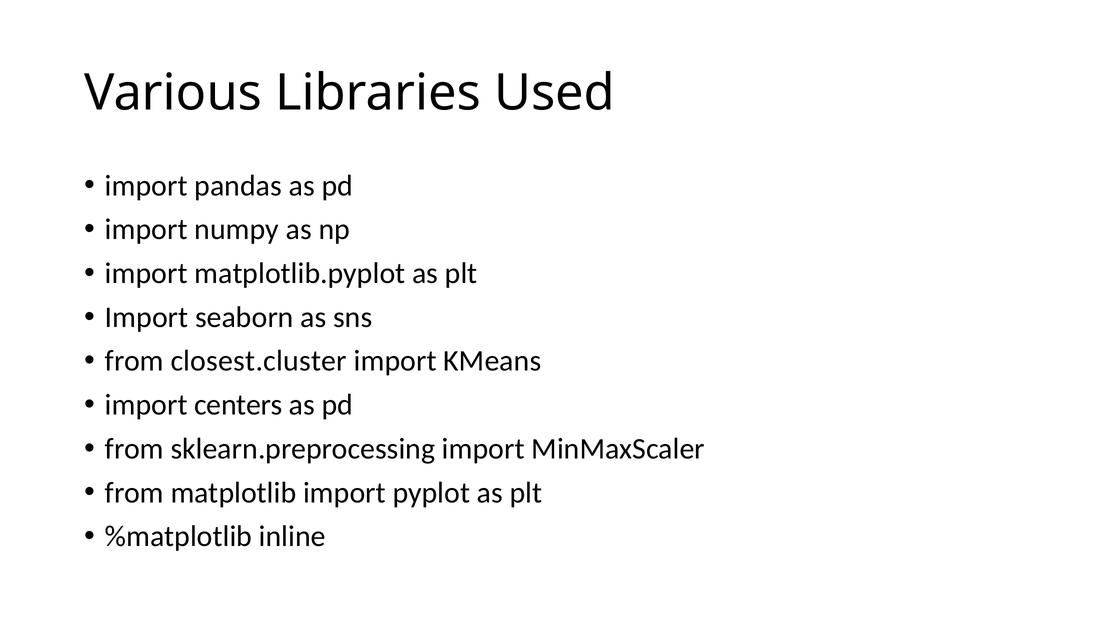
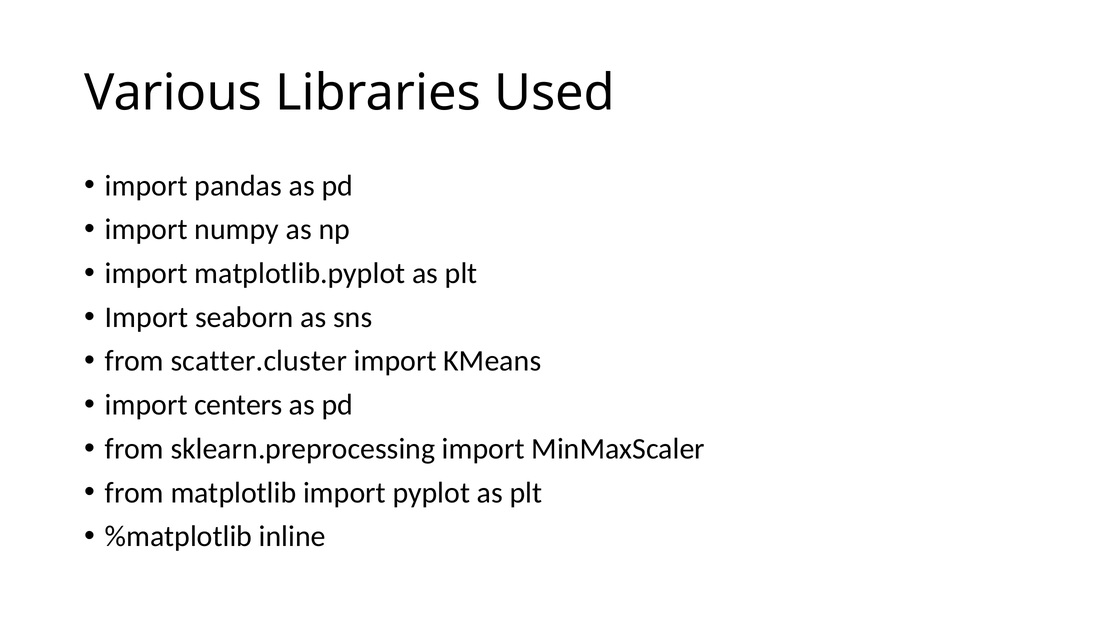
closest.cluster: closest.cluster -> scatter.cluster
